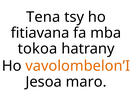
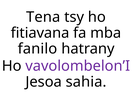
tokoa: tokoa -> fanilo
vavolombelon’I colour: orange -> purple
maro: maro -> sahia
